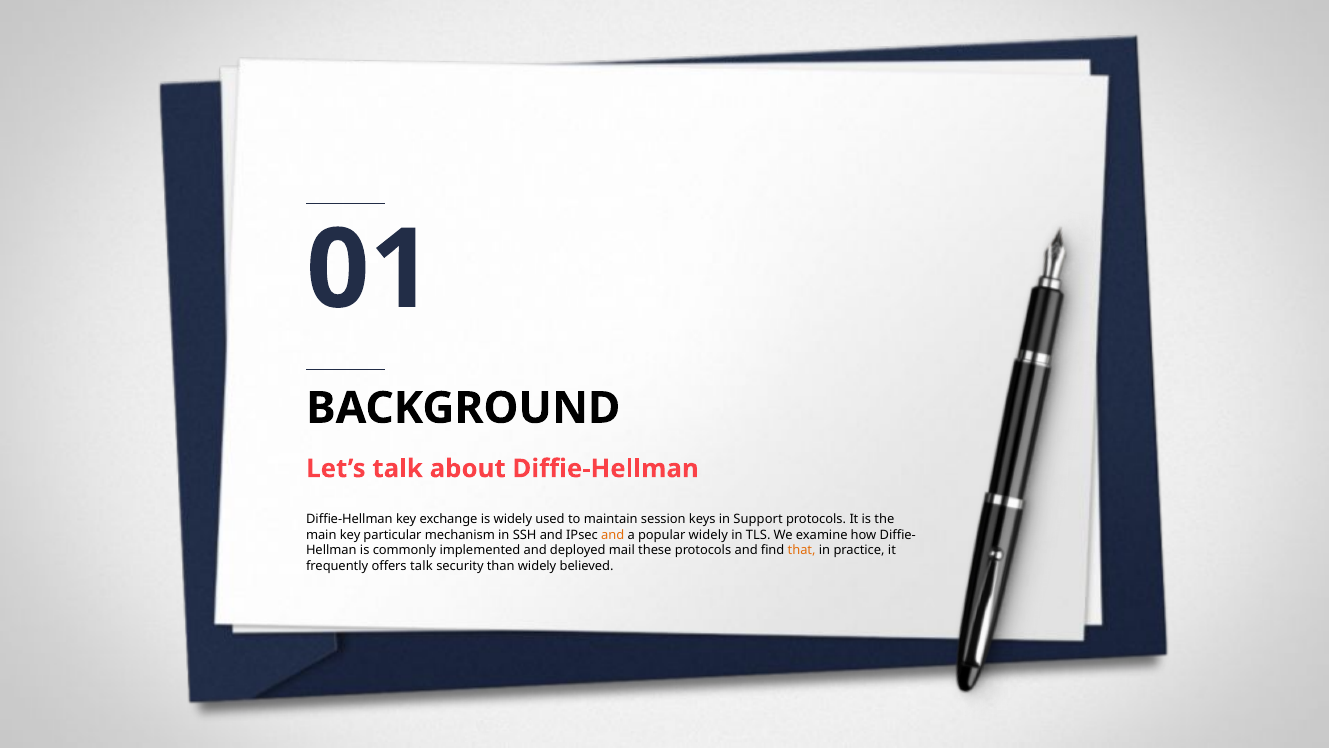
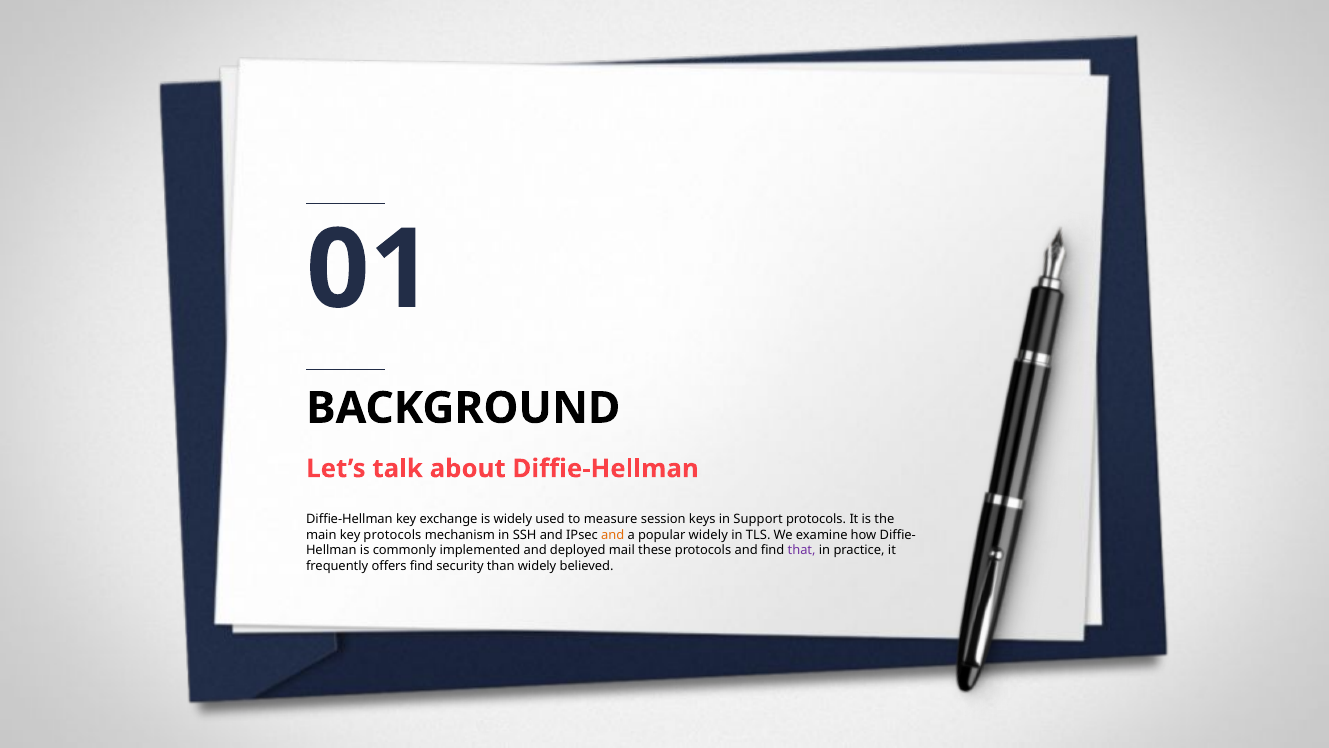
maintain: maintain -> measure
key particular: particular -> protocols
that colour: orange -> purple
offers talk: talk -> find
